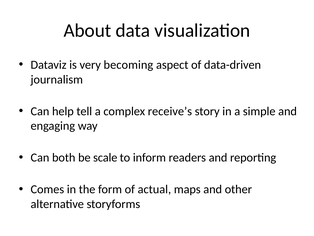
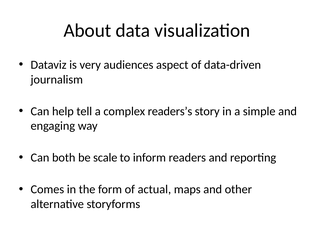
becoming: becoming -> audiences
receive’s: receive’s -> readers’s
